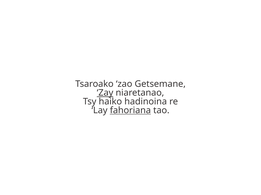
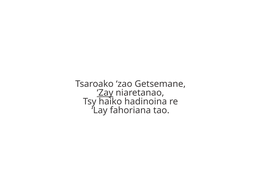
fahoriana underline: present -> none
